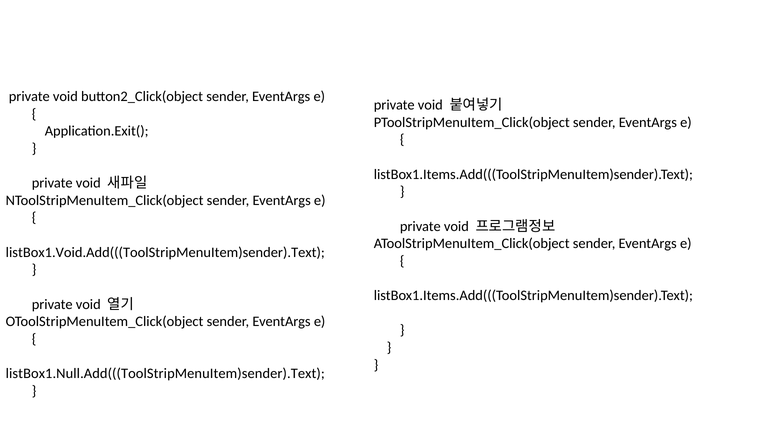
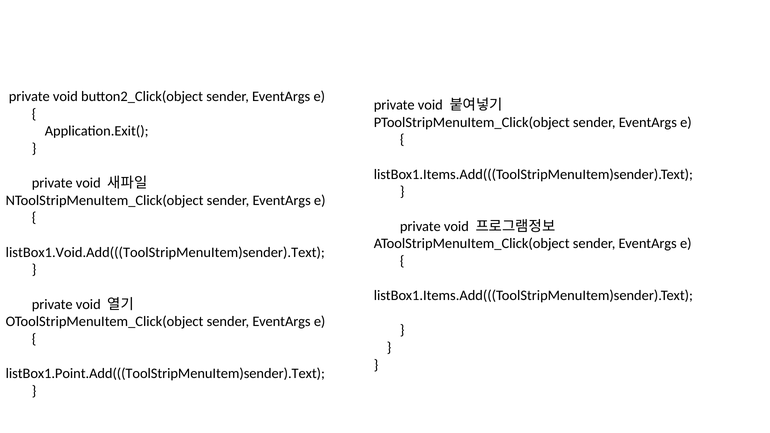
listBox1.Null.Add(((ToolStripMenuItem)sender).Text: listBox1.Null.Add(((ToolStripMenuItem)sender).Text -> listBox1.Point.Add(((ToolStripMenuItem)sender).Text
